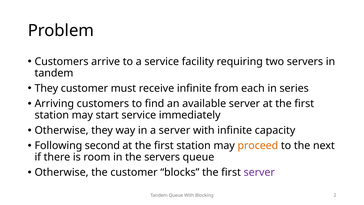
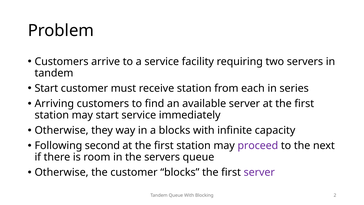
They at (46, 88): They -> Start
receive infinite: infinite -> station
a server: server -> blocks
proceed colour: orange -> purple
